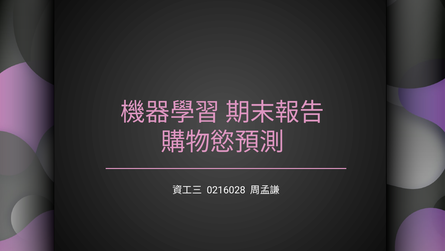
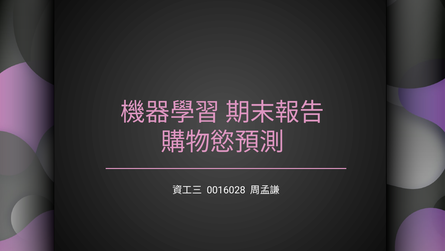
0216028: 0216028 -> 0016028
